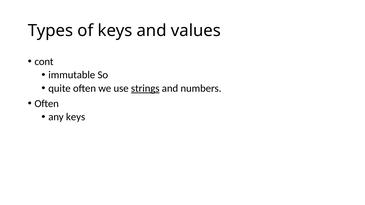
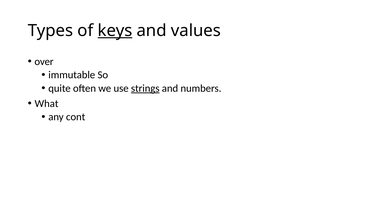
keys at (115, 31) underline: none -> present
cont: cont -> over
Often at (47, 104): Often -> What
any keys: keys -> cont
